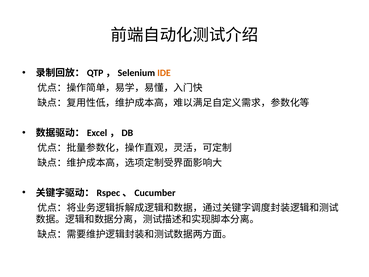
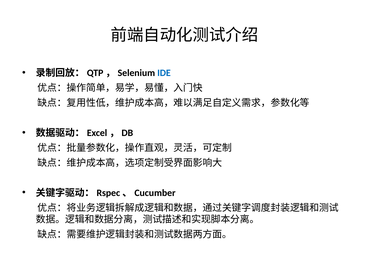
IDE colour: orange -> blue
